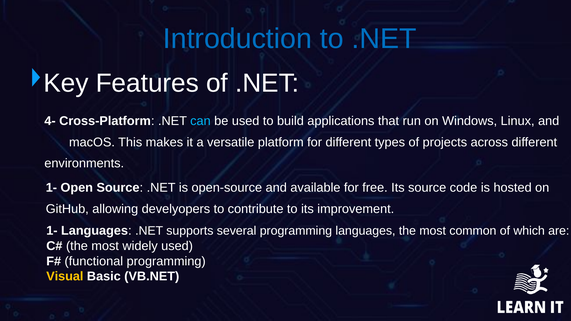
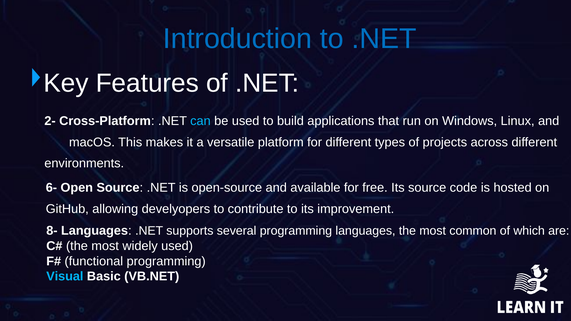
4-: 4- -> 2-
1- at (51, 188): 1- -> 6-
1- at (52, 231): 1- -> 8-
Visual colour: yellow -> light blue
